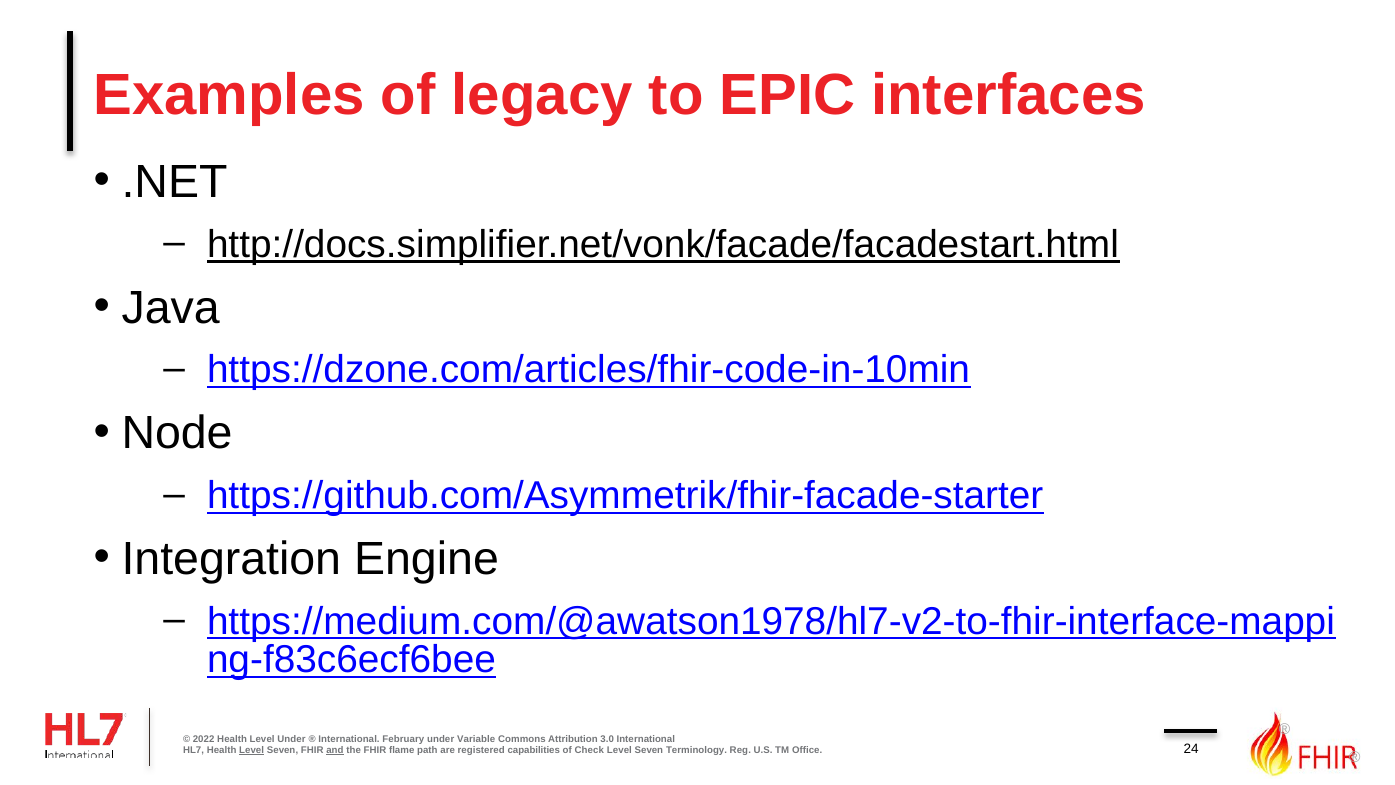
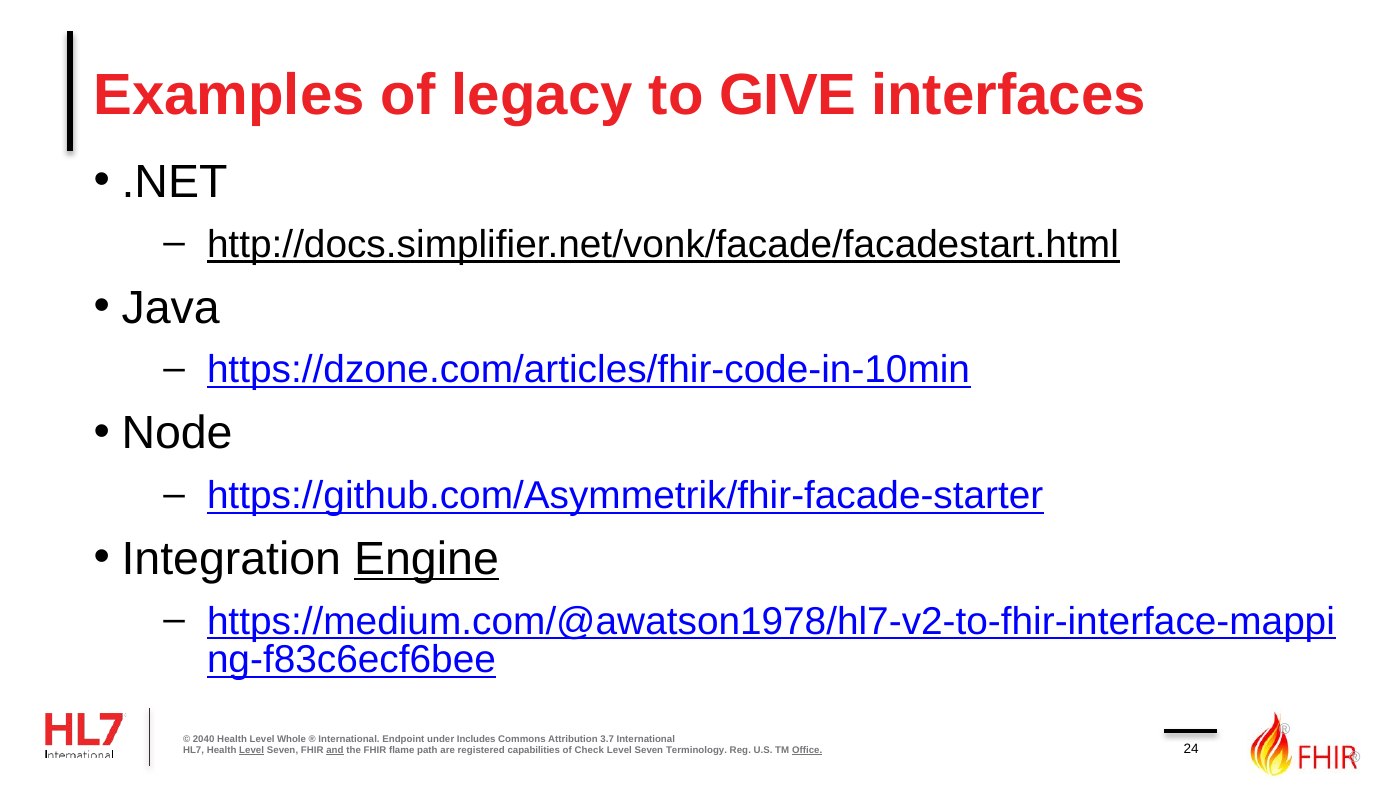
EPIC: EPIC -> GIVE
Engine underline: none -> present
2022: 2022 -> 2040
Level Under: Under -> Whole
February: February -> Endpoint
Variable: Variable -> Includes
3.0: 3.0 -> 3.7
Office underline: none -> present
